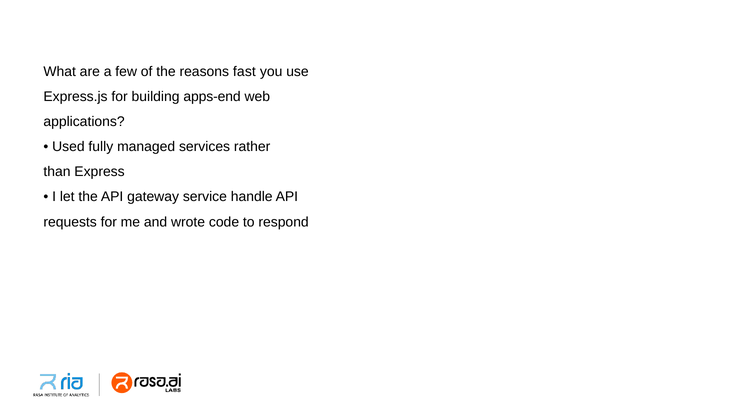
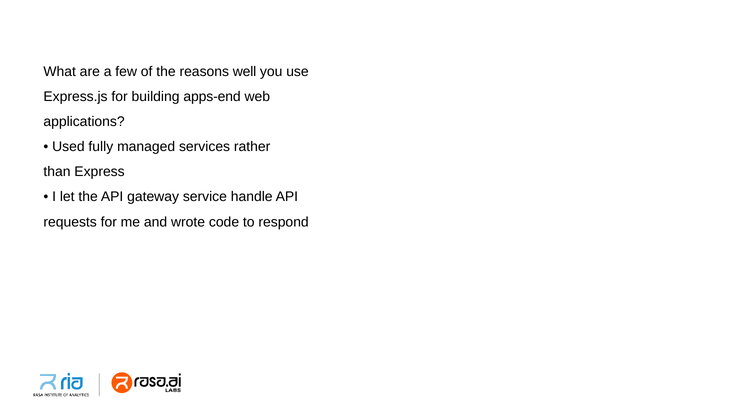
fast: fast -> well
